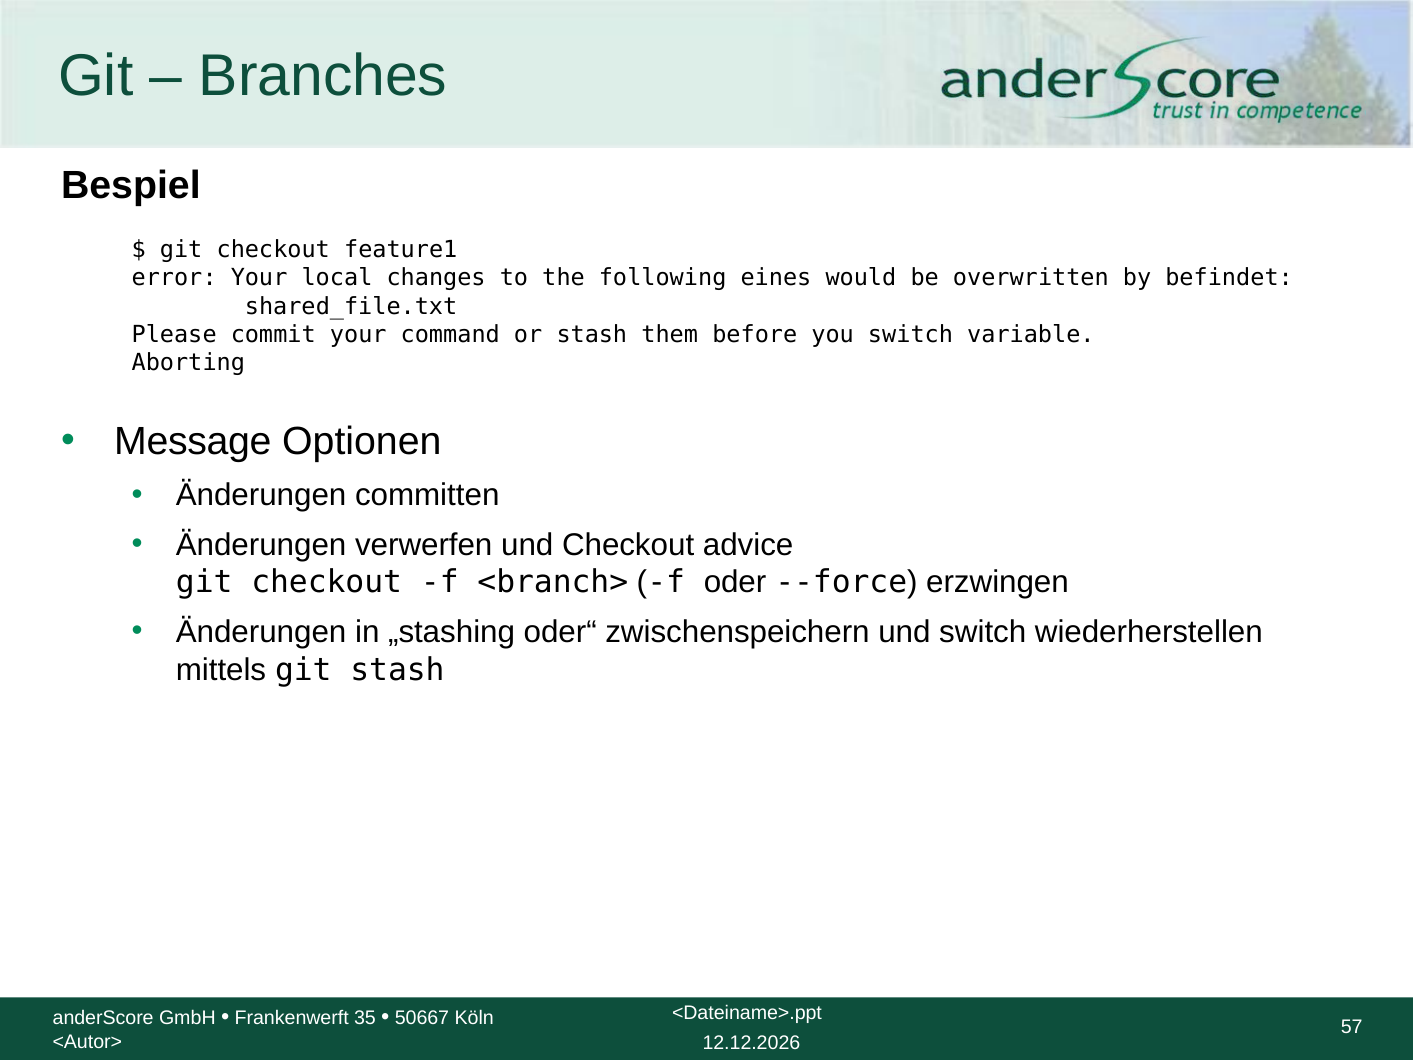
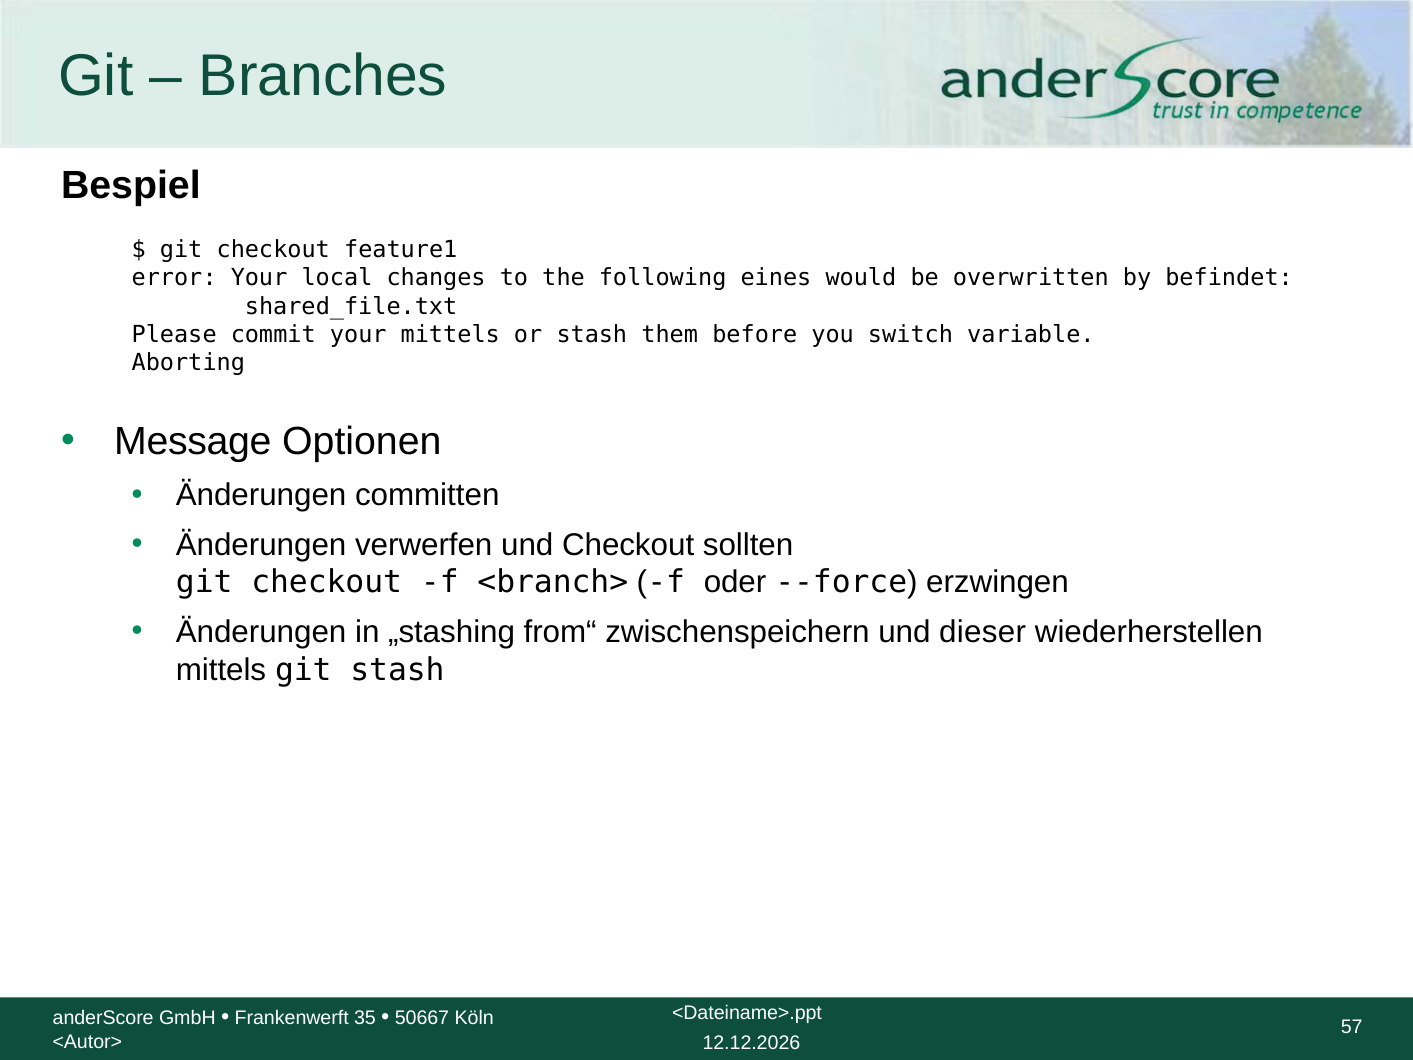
your command: command -> mittels
advice: advice -> sollten
oder“: oder“ -> from“
und switch: switch -> dieser
